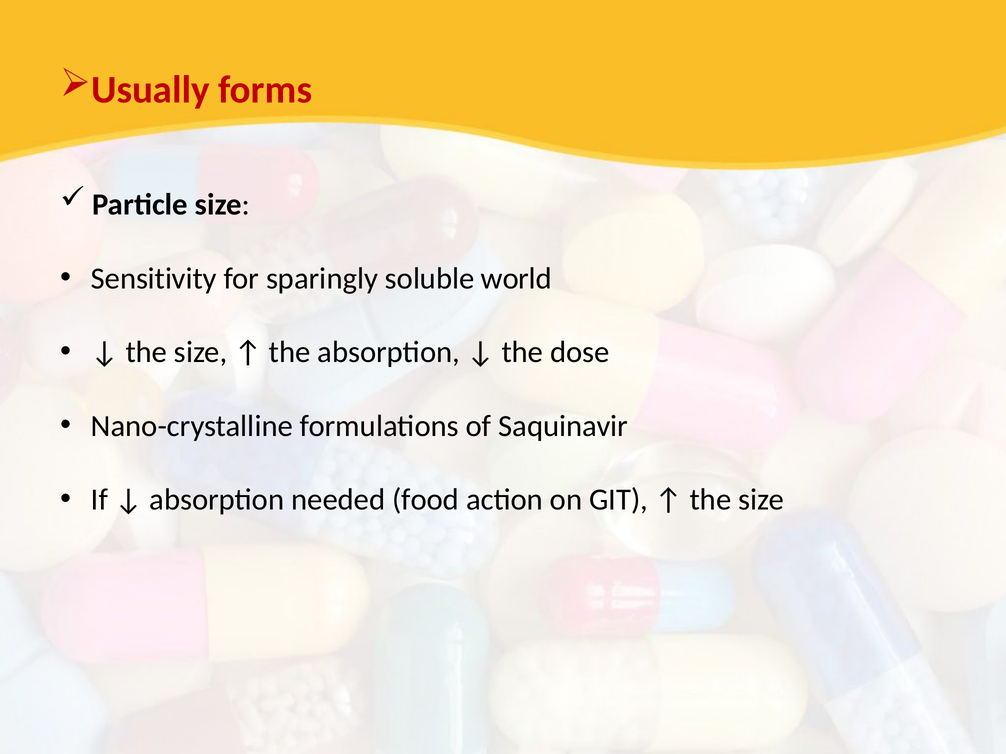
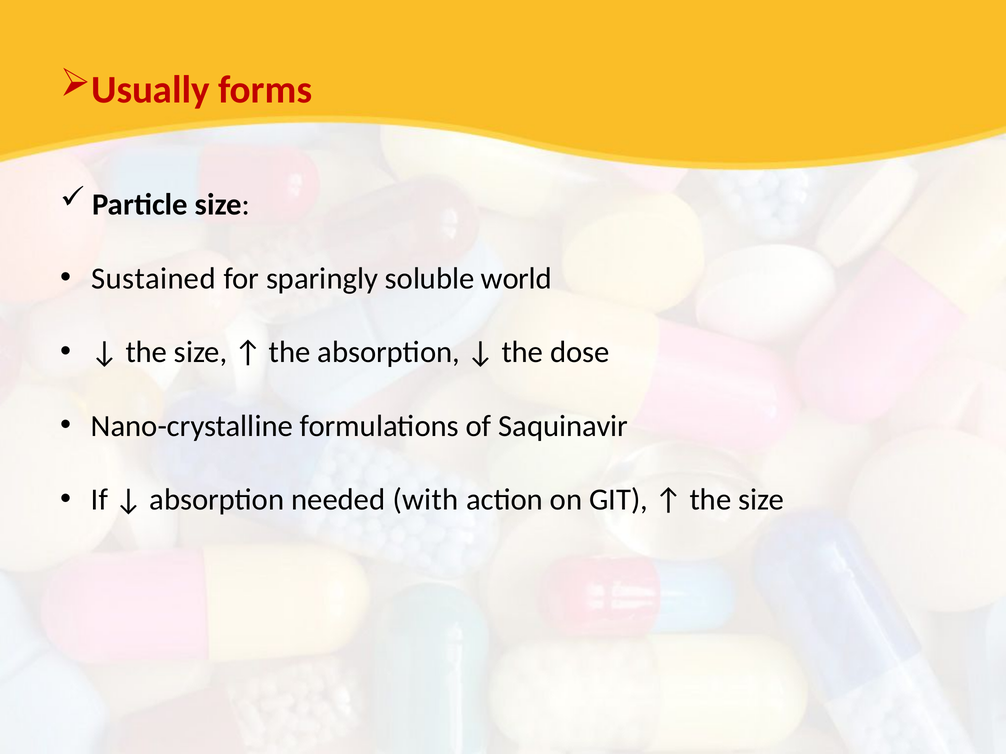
Sensitivity: Sensitivity -> Sustained
food: food -> with
